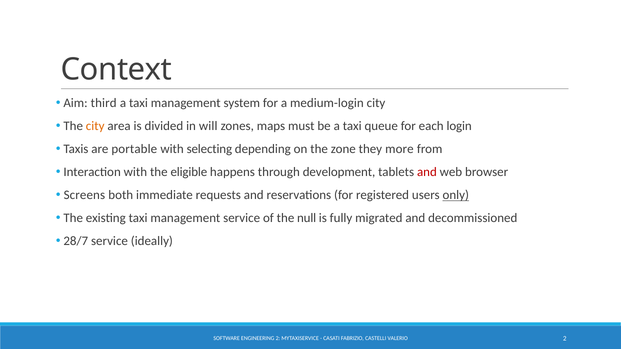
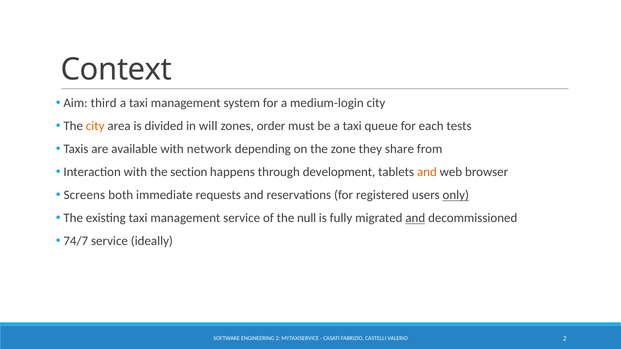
maps: maps -> order
login: login -> tests
portable: portable -> available
selecting: selecting -> network
more: more -> share
eligible: eligible -> section
and at (427, 172) colour: red -> orange
and at (415, 218) underline: none -> present
28/7: 28/7 -> 74/7
